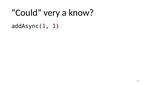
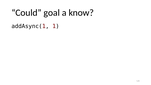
very: very -> goal
